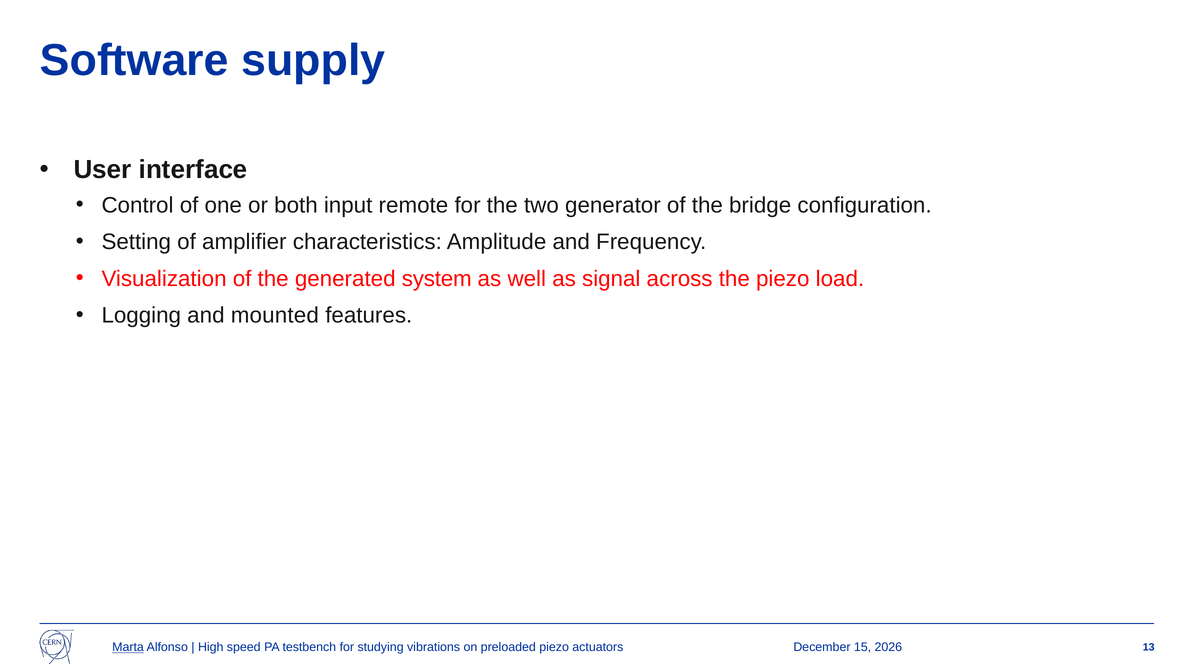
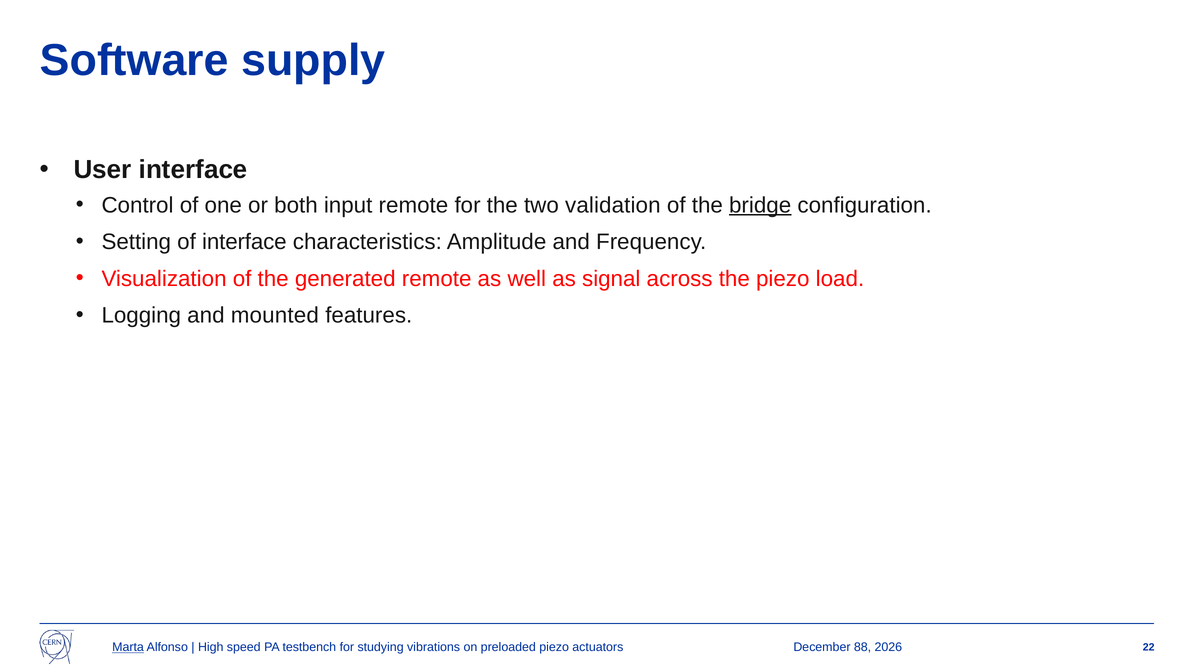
generator: generator -> validation
bridge underline: none -> present
of amplifier: amplifier -> interface
generated system: system -> remote
15: 15 -> 88
13: 13 -> 22
